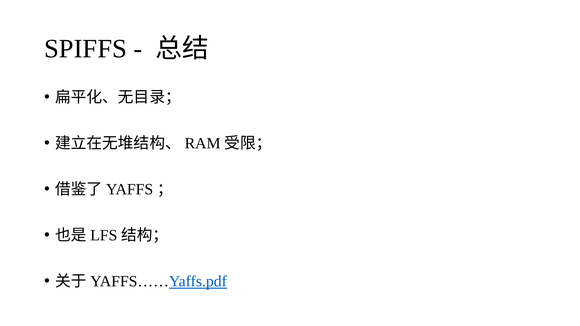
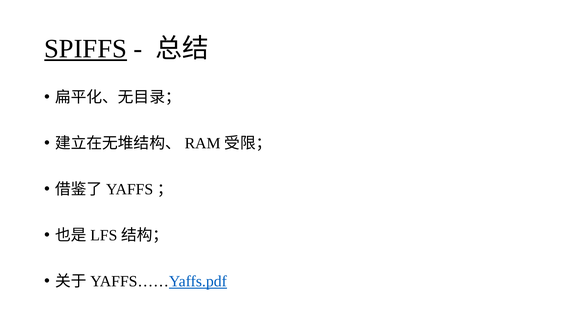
SPIFFS underline: none -> present
